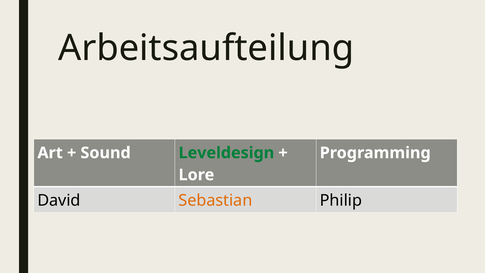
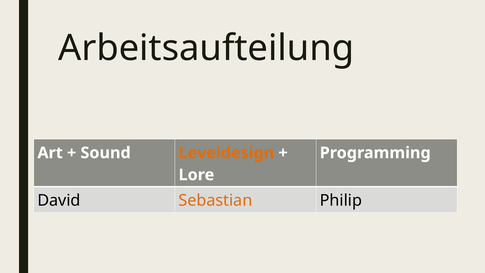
Leveldesign colour: green -> orange
